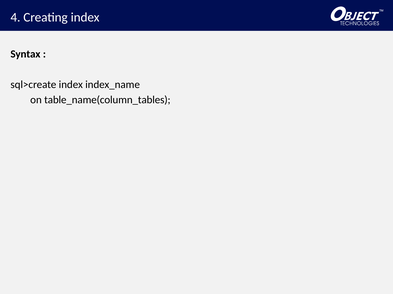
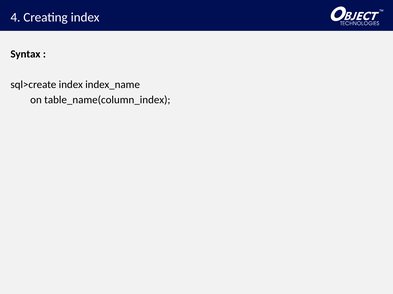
table_name(column_tables: table_name(column_tables -> table_name(column_index
